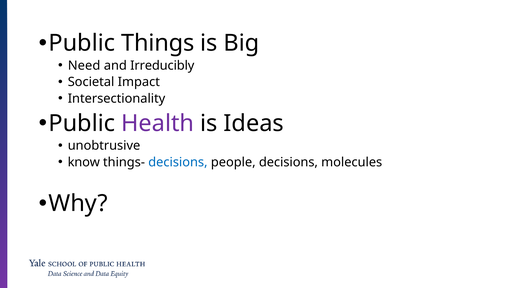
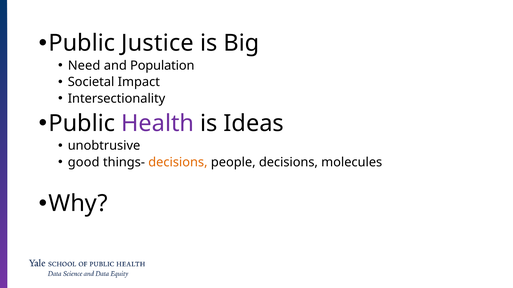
Things: Things -> Justice
Irreducibly: Irreducibly -> Population
know: know -> good
decisions at (178, 162) colour: blue -> orange
